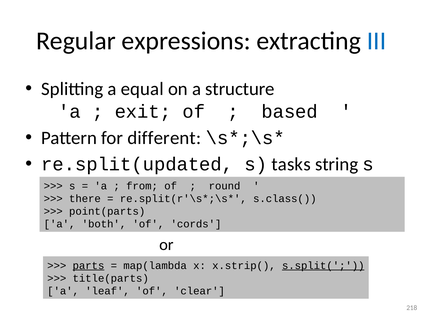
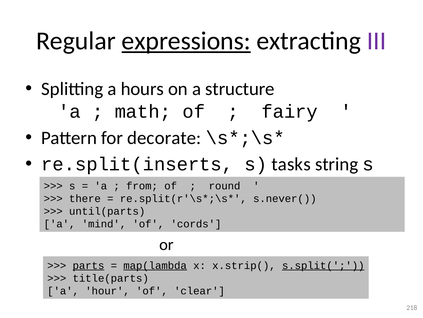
expressions underline: none -> present
III colour: blue -> purple
equal: equal -> hours
exit: exit -> math
based: based -> fairy
different: different -> decorate
re.split(updated: re.split(updated -> re.split(inserts
s.class(: s.class( -> s.never(
point(parts: point(parts -> until(parts
both: both -> mind
map(lambda underline: none -> present
leaf: leaf -> hour
